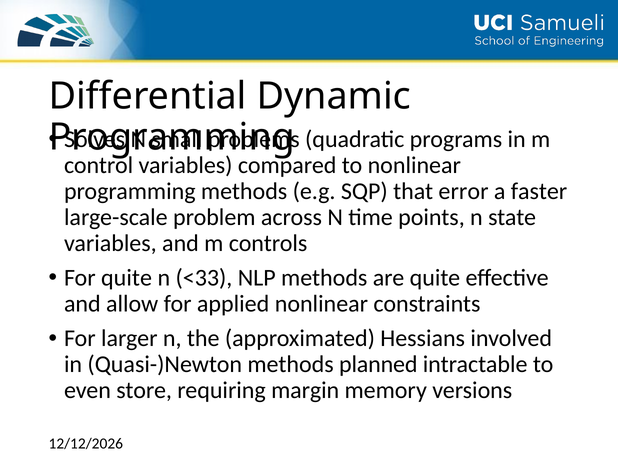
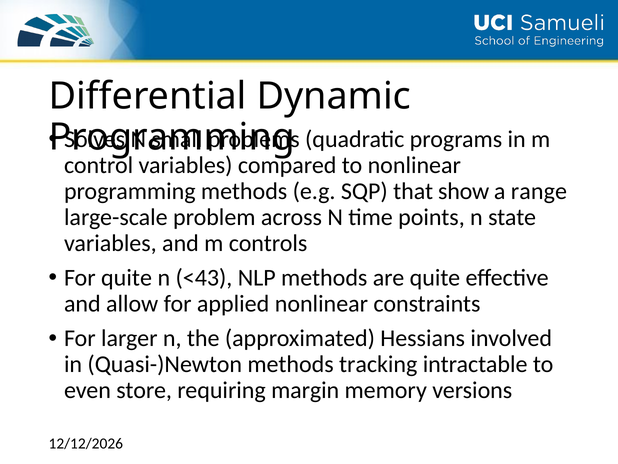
error: error -> show
faster: faster -> range
<33: <33 -> <43
planned: planned -> tracking
